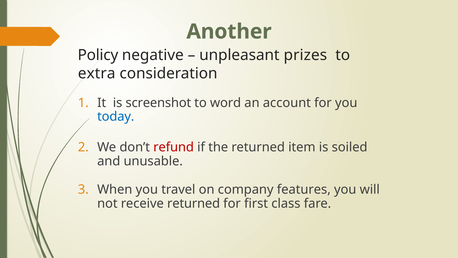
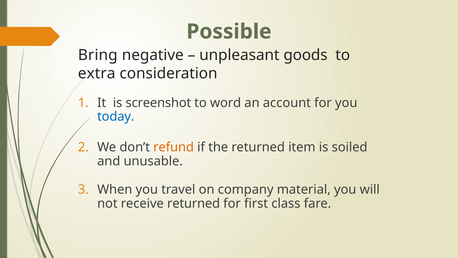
Another: Another -> Possible
Policy: Policy -> Bring
prizes: prizes -> goods
refund colour: red -> orange
features: features -> material
